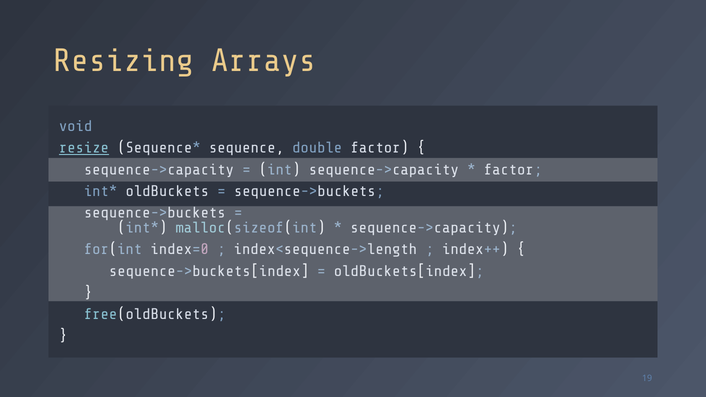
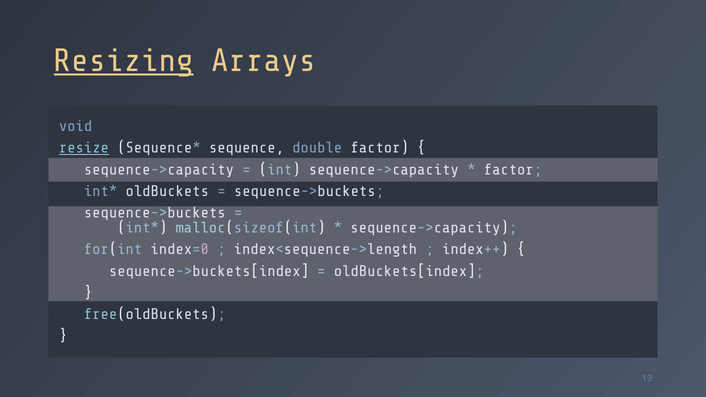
Resizing underline: none -> present
